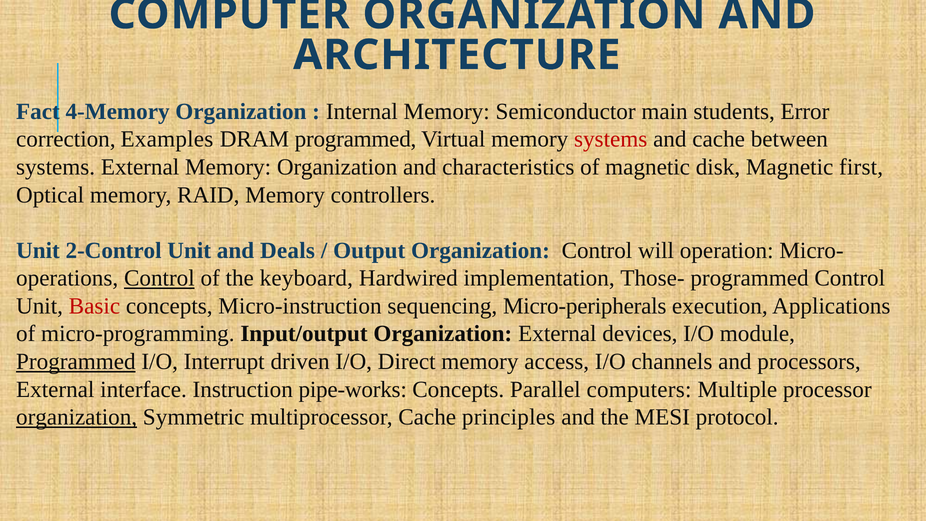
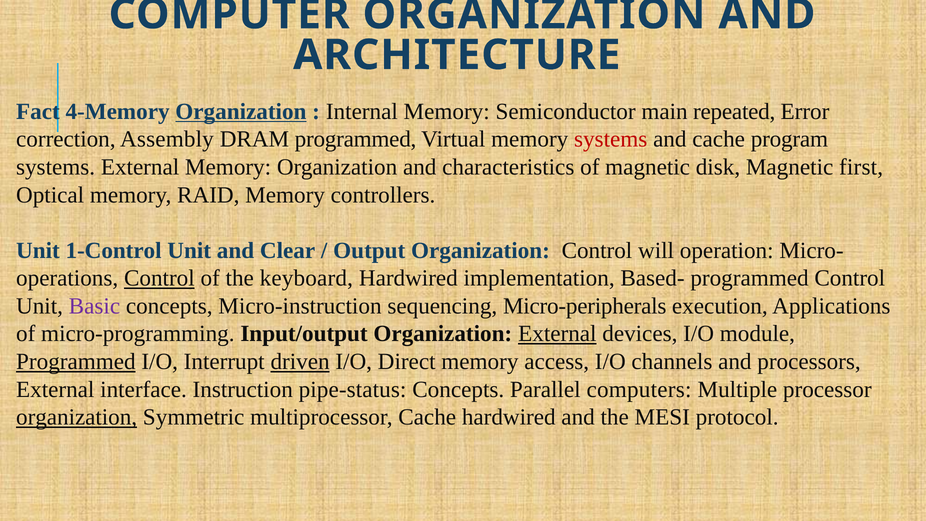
Organization at (241, 112) underline: none -> present
students: students -> repeated
Examples: Examples -> Assembly
between: between -> program
2-Control: 2-Control -> 1-Control
Deals: Deals -> Clear
Those-: Those- -> Based-
Basic colour: red -> purple
External at (557, 334) underline: none -> present
driven underline: none -> present
pipe-works: pipe-works -> pipe-status
Cache principles: principles -> hardwired
